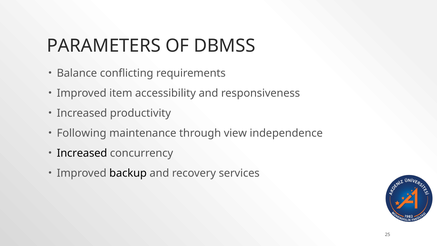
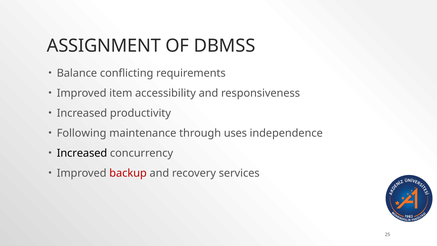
PARAMETERS: PARAMETERS -> ASSIGNMENT
view: view -> uses
backup colour: black -> red
